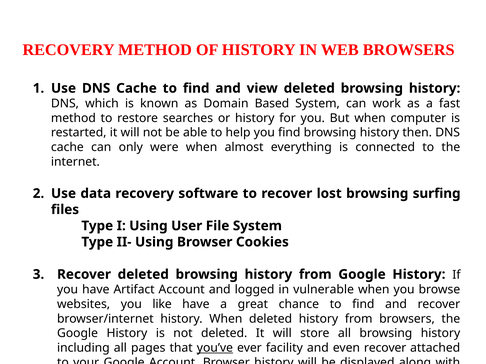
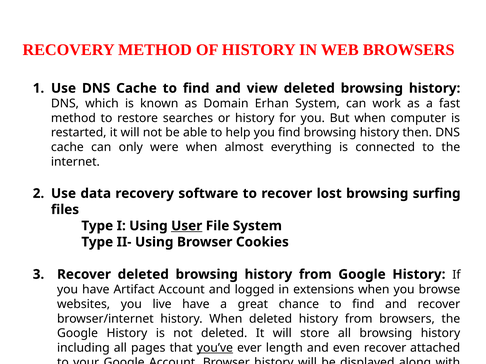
Based: Based -> Erhan
User underline: none -> present
vulnerable: vulnerable -> extensions
like: like -> live
facility: facility -> length
